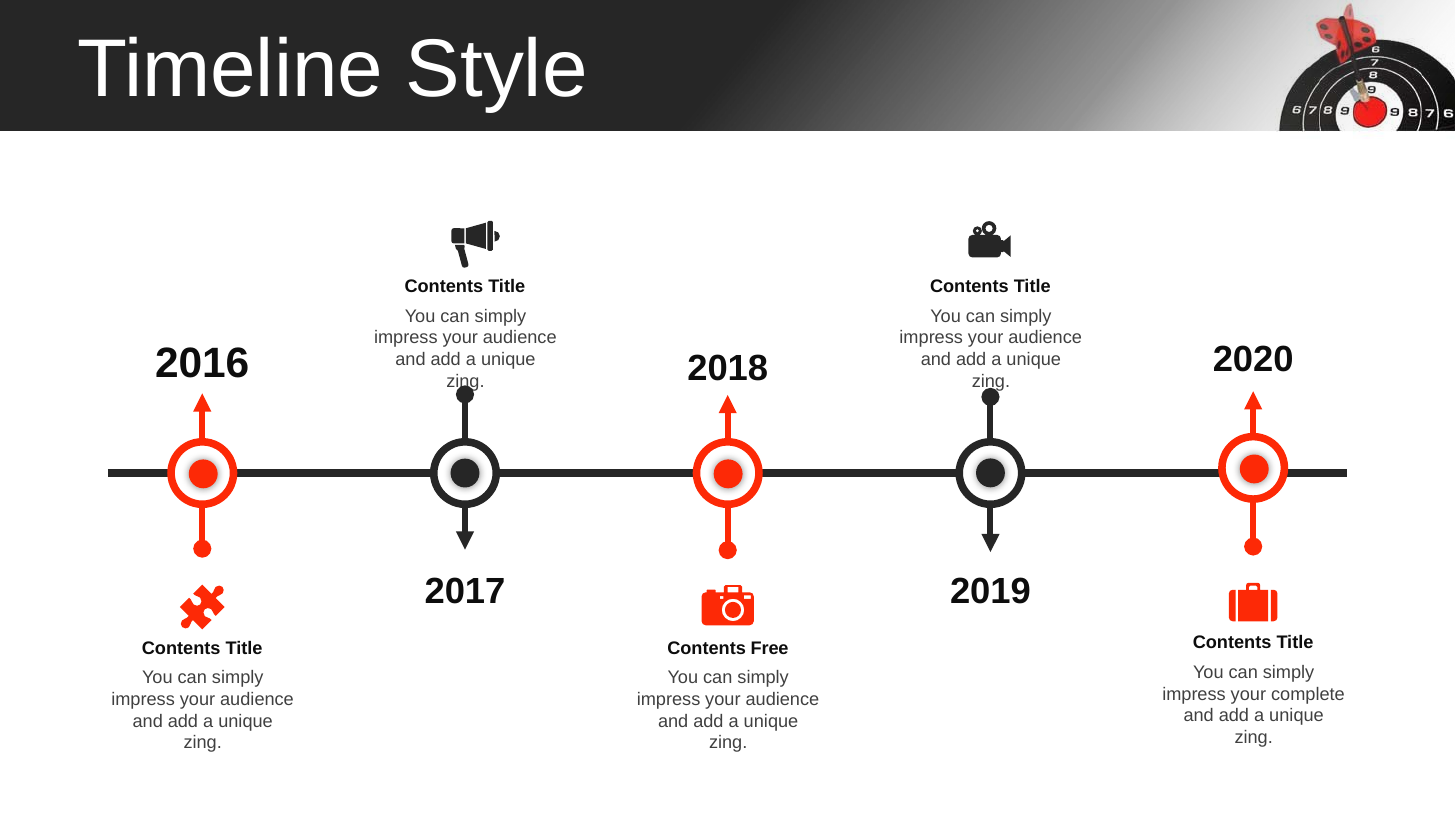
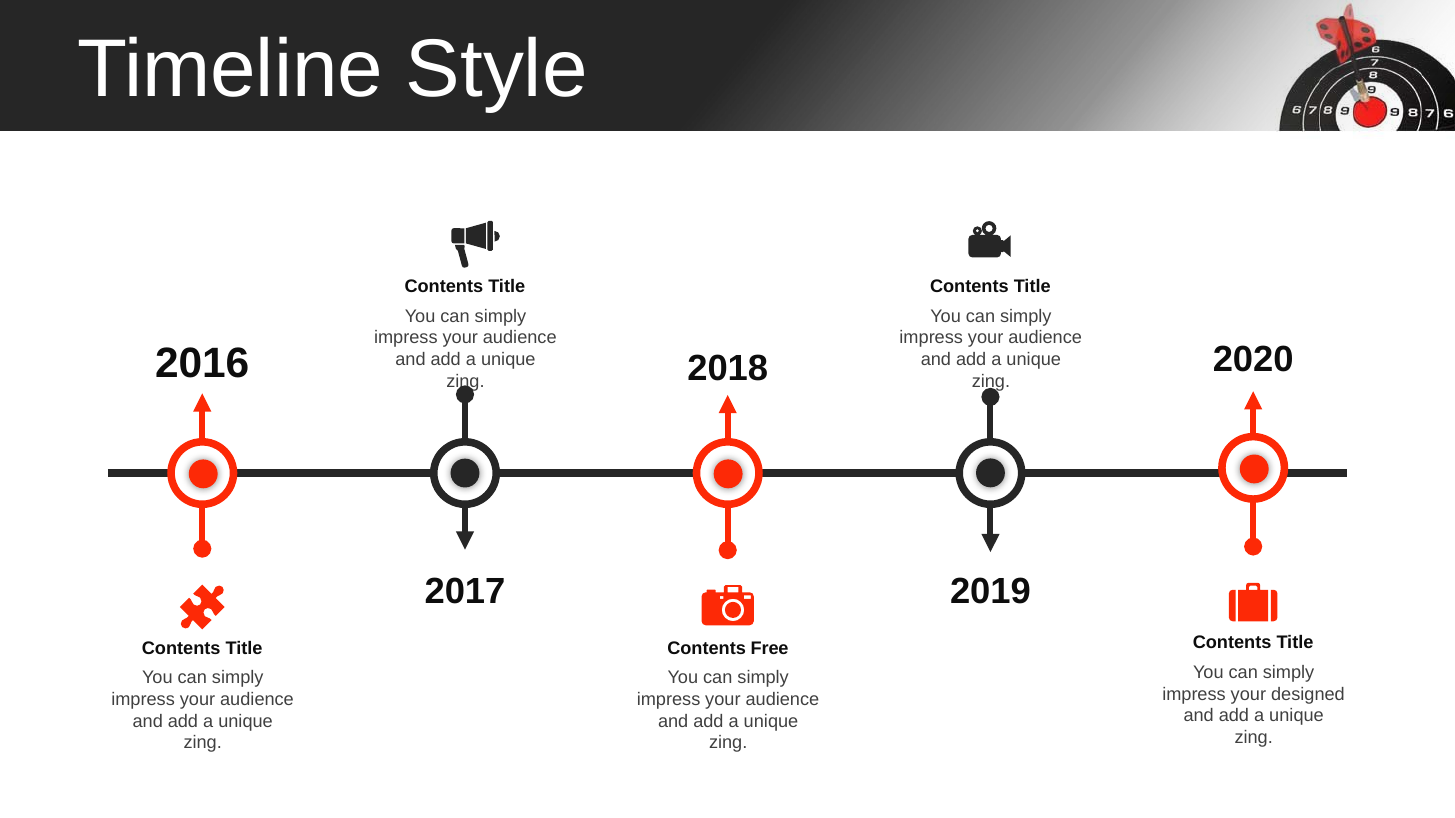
complete: complete -> designed
